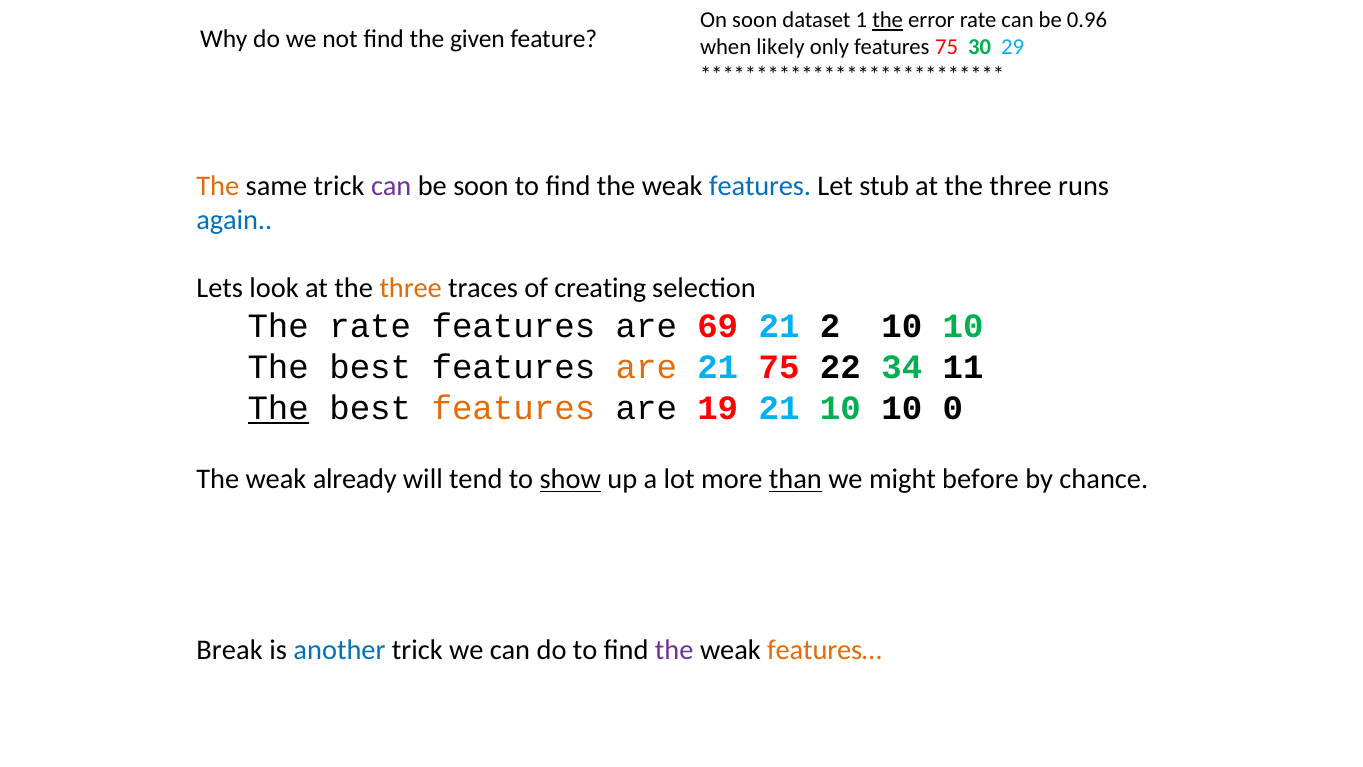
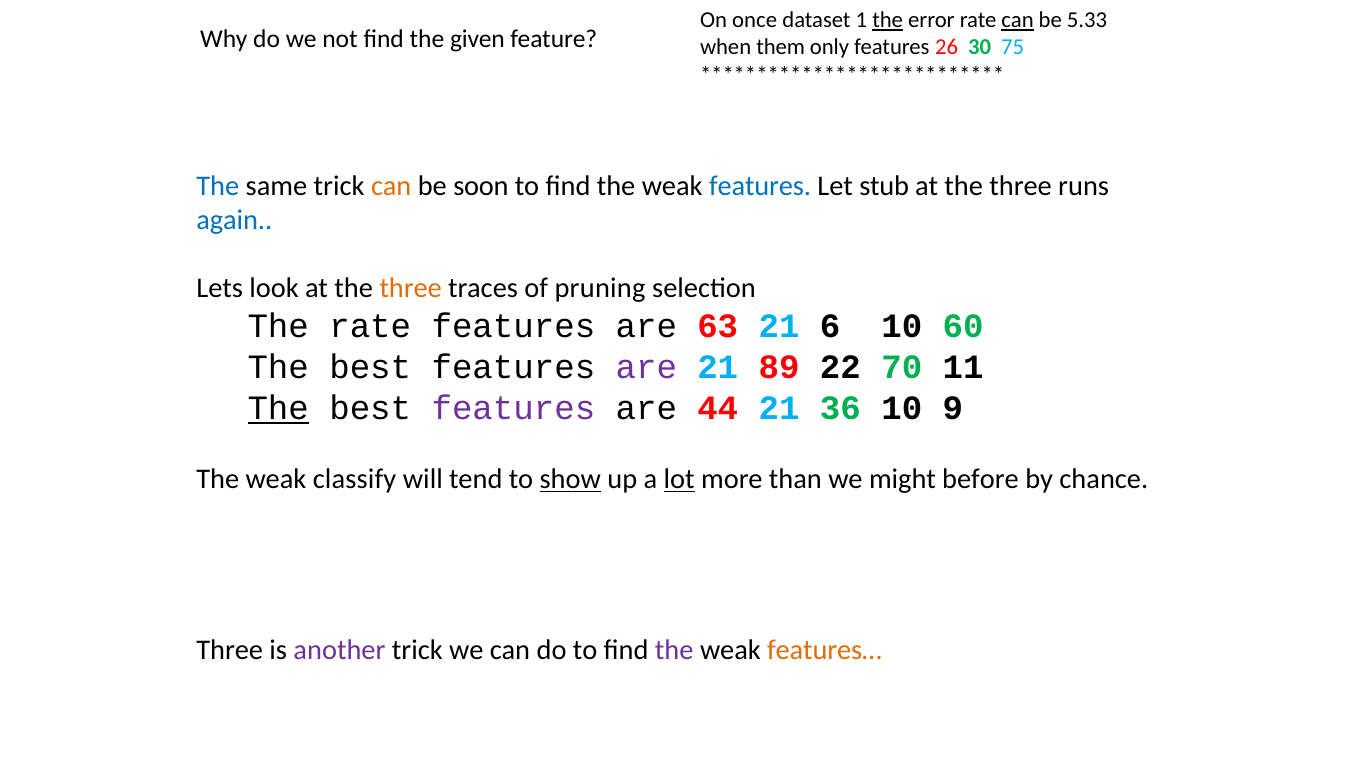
On soon: soon -> once
can at (1018, 20) underline: none -> present
0.96: 0.96 -> 5.33
likely: likely -> them
features 75: 75 -> 26
29: 29 -> 75
The at (218, 186) colour: orange -> blue
can at (391, 186) colour: purple -> orange
creating: creating -> pruning
69: 69 -> 63
2: 2 -> 6
10 at (963, 326): 10 -> 60
are at (646, 367) colour: orange -> purple
21 75: 75 -> 89
34: 34 -> 70
features at (513, 408) colour: orange -> purple
19: 19 -> 44
21 10: 10 -> 36
0: 0 -> 9
already: already -> classify
lot underline: none -> present
than underline: present -> none
Break at (230, 649): Break -> Three
another colour: blue -> purple
